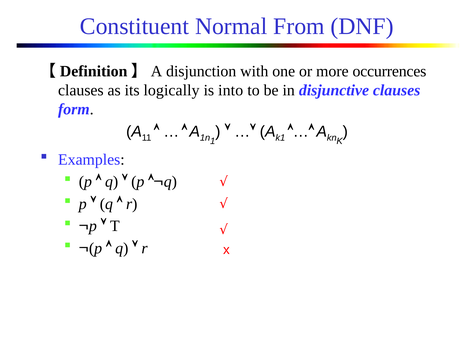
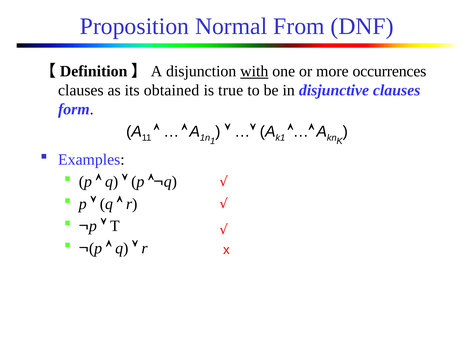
Constituent: Constituent -> Proposition
with underline: none -> present
logically: logically -> obtained
into: into -> true
